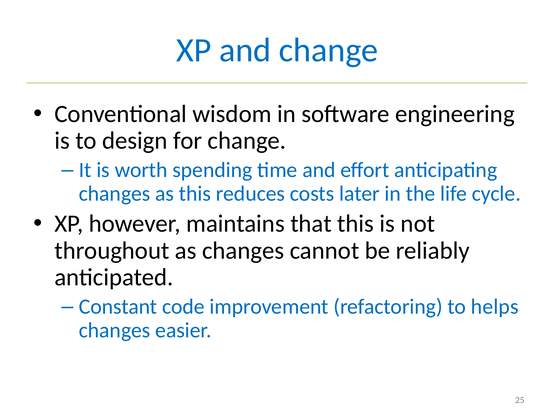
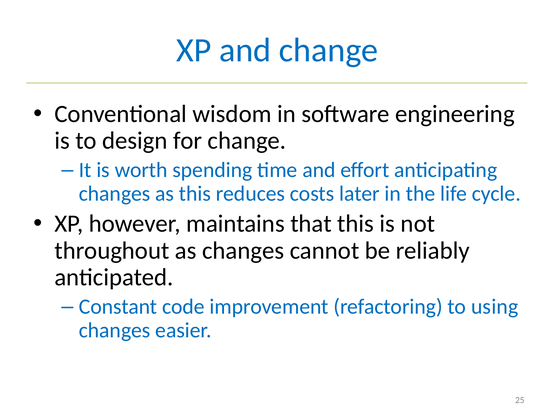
helps: helps -> using
